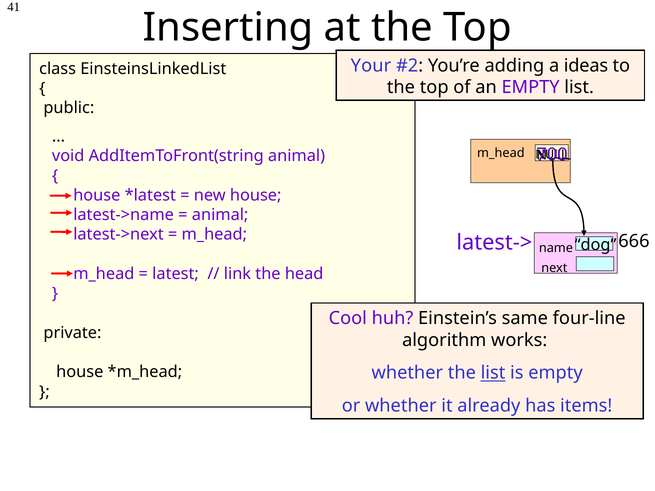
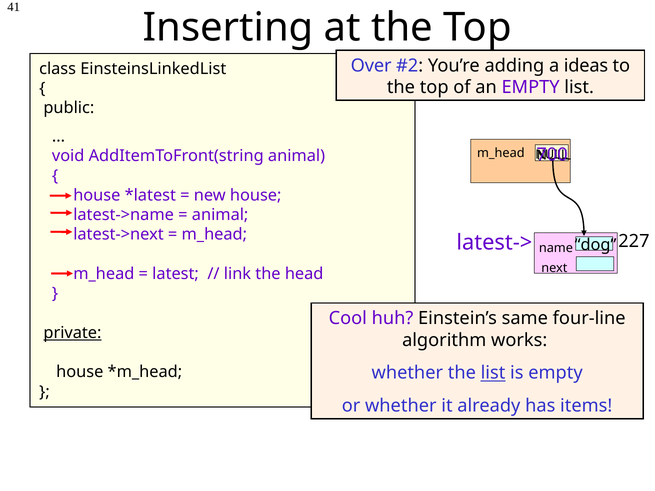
Your: Your -> Over
666: 666 -> 227
private underline: none -> present
